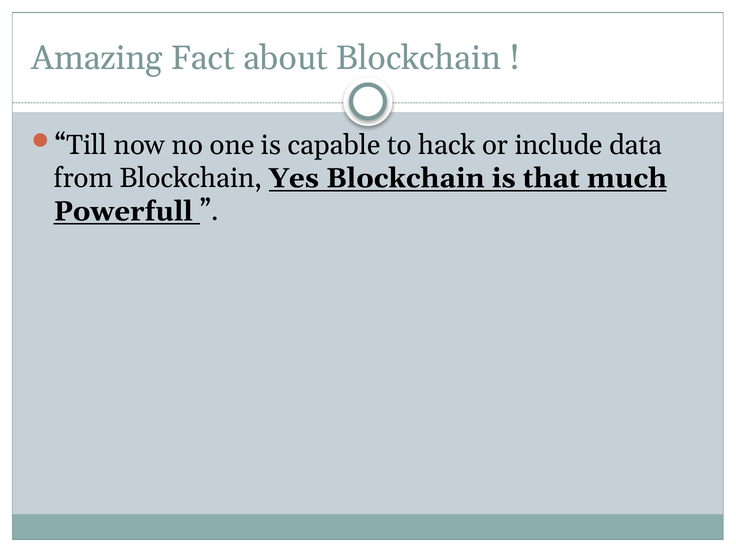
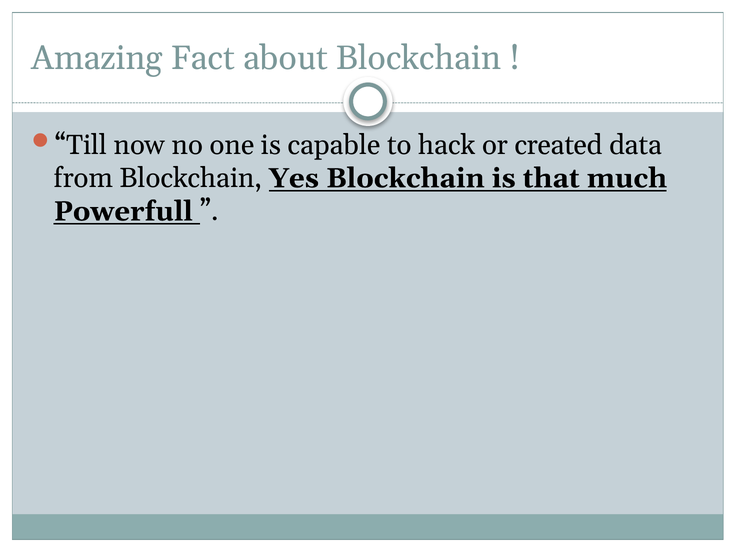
include: include -> created
